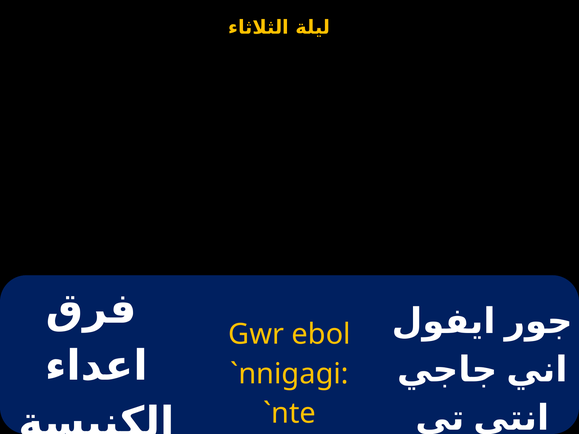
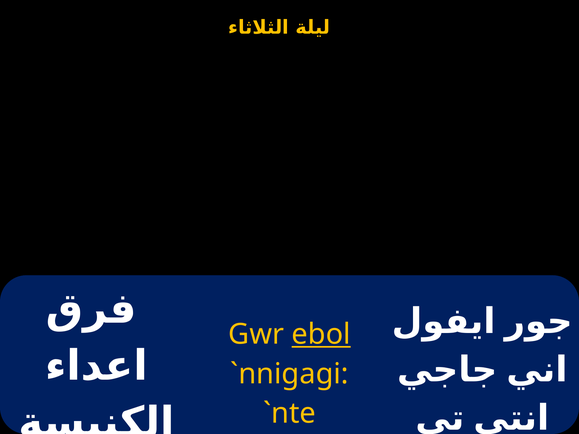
ebol underline: none -> present
